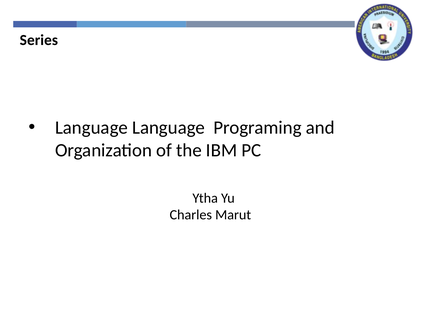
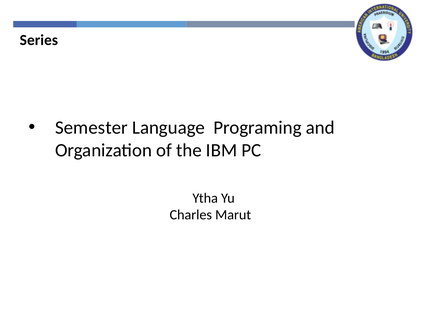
Language at (91, 128): Language -> Semester
